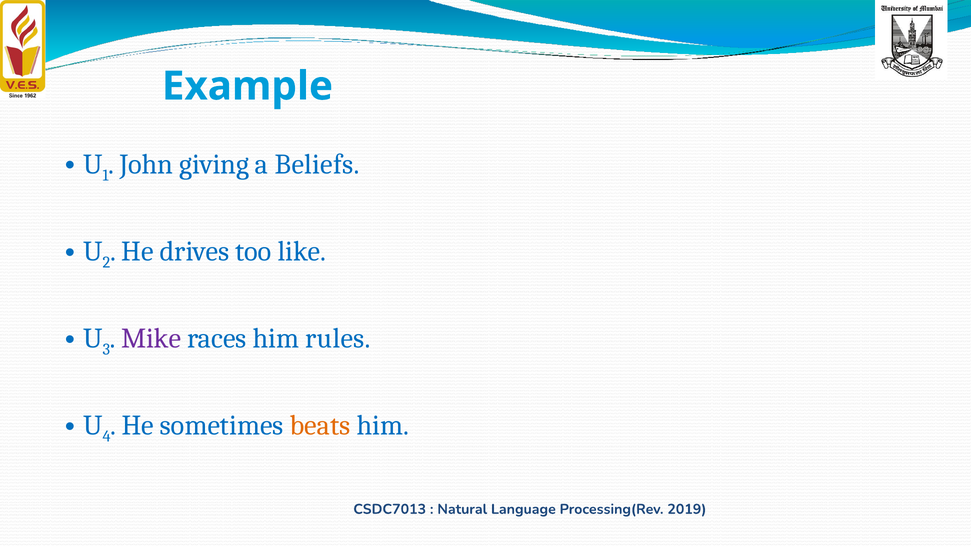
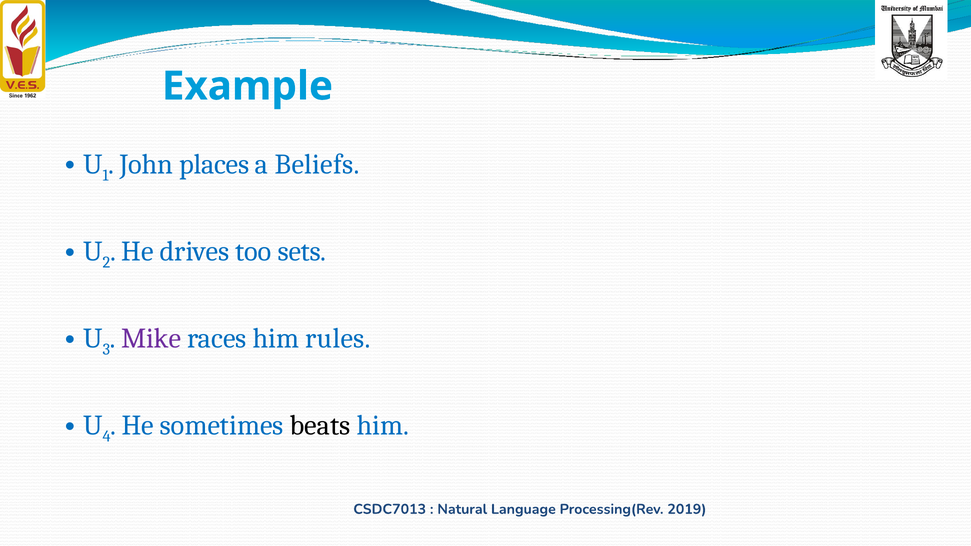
giving: giving -> places
like: like -> sets
beats colour: orange -> black
